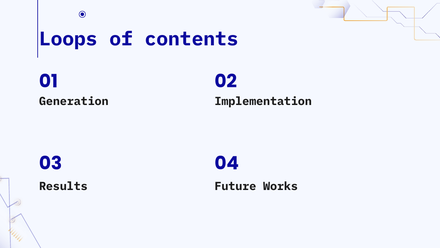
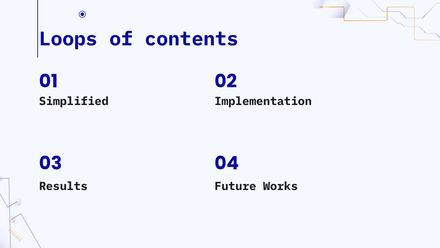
Generation: Generation -> Simplified
